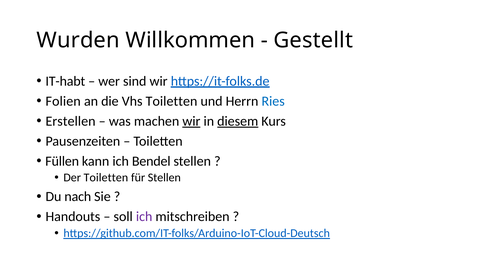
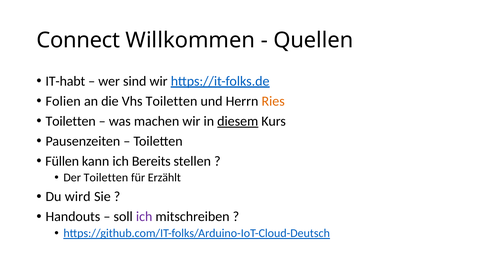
Wurden: Wurden -> Connect
Gestellt: Gestellt -> Quellen
Ries colour: blue -> orange
Erstellen at (71, 121): Erstellen -> Toiletten
wir at (191, 121) underline: present -> none
Bendel: Bendel -> Bereits
für Stellen: Stellen -> Erzählt
nach: nach -> wird
